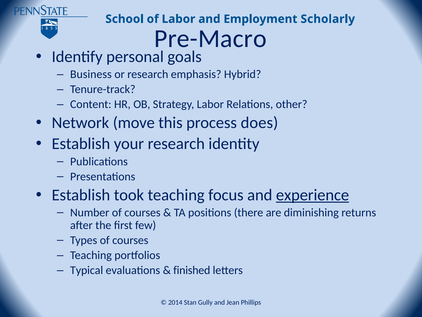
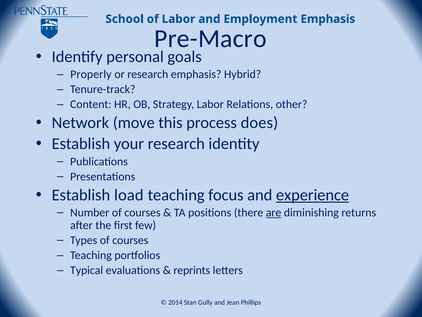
Scholarly at (328, 19): Scholarly -> Emphasis
Business: Business -> Properly
took: took -> load
are underline: none -> present
finished: finished -> reprints
